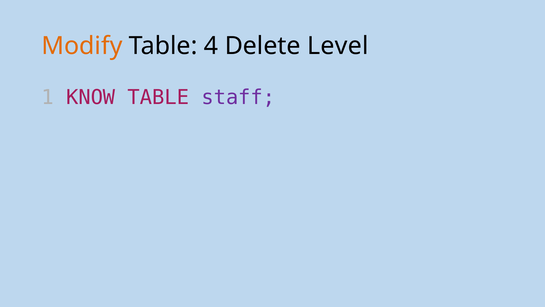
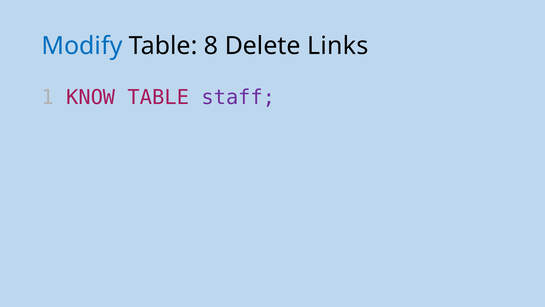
Modify colour: orange -> blue
4: 4 -> 8
Level: Level -> Links
